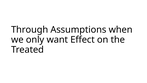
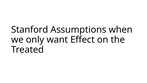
Through: Through -> Stanford
